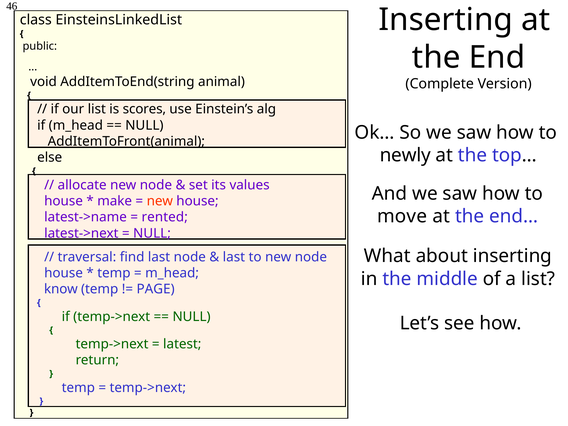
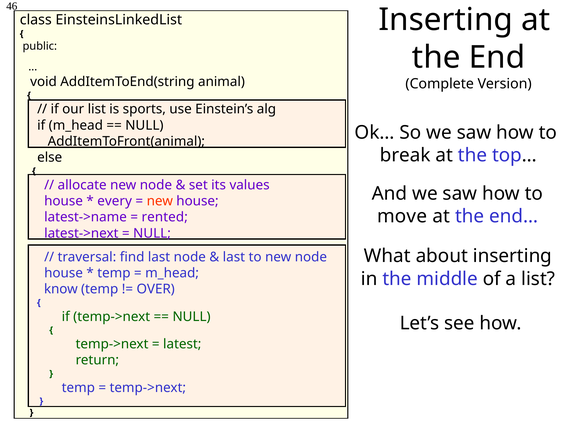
scores: scores -> sports
newly: newly -> break
make: make -> every
PAGE: PAGE -> OVER
